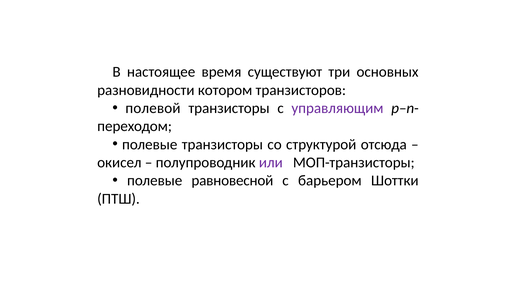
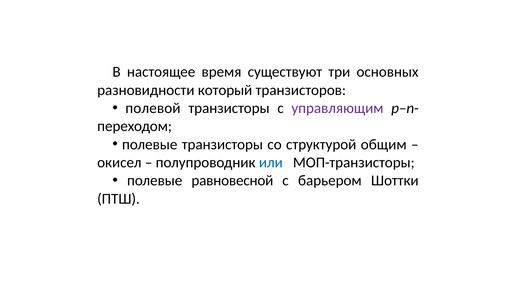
котором: котором -> который
отсюда: отсюда -> общим
или colour: purple -> blue
